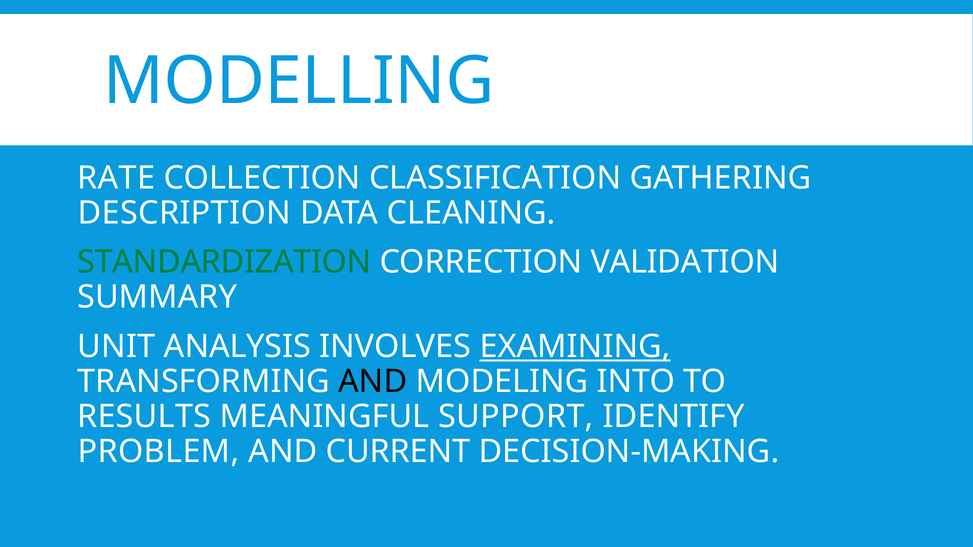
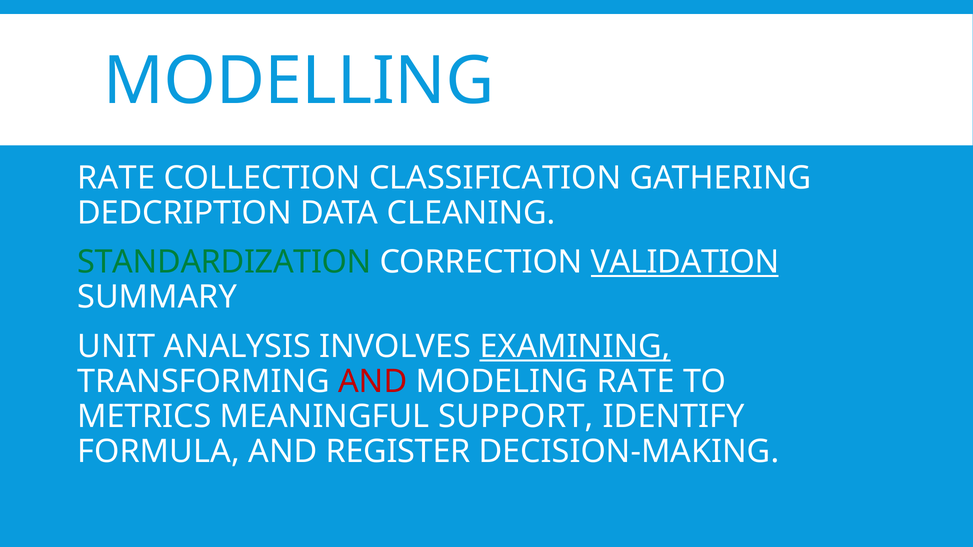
DESCRIPTION: DESCRIPTION -> DEDCRIPTION
VALIDATION underline: none -> present
AND at (373, 382) colour: black -> red
MODELING INTO: INTO -> RATE
RESULTS: RESULTS -> METRICS
PROBLEM: PROBLEM -> FORMULA
CURRENT: CURRENT -> REGISTER
